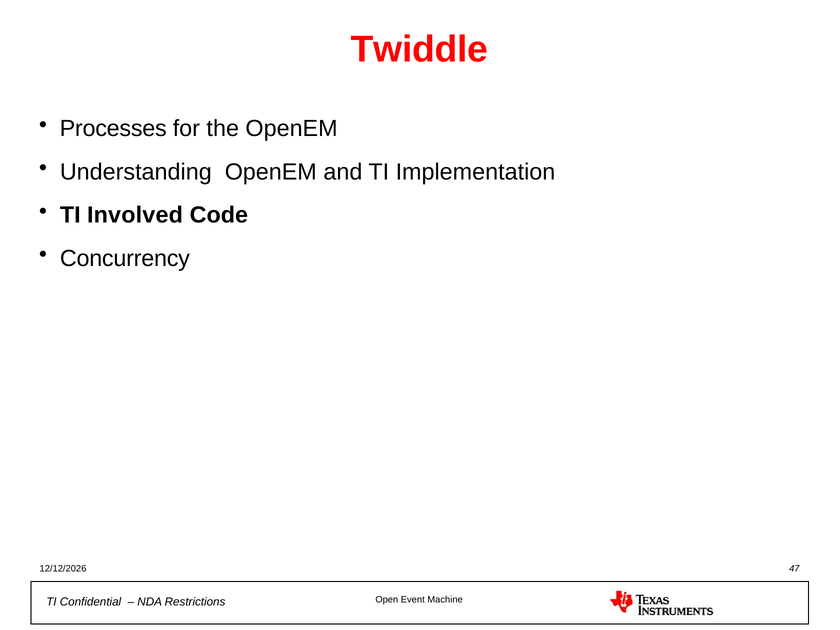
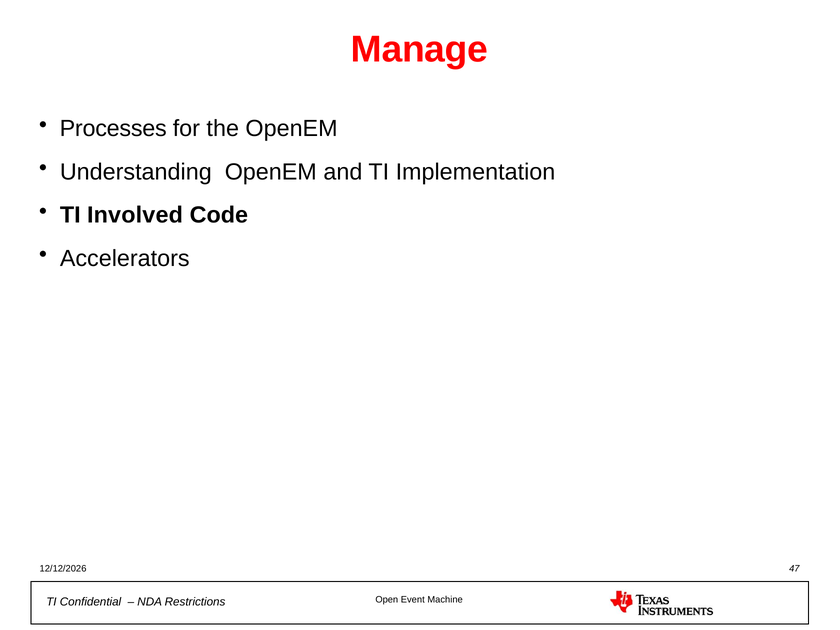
Twiddle: Twiddle -> Manage
Concurrency: Concurrency -> Accelerators
